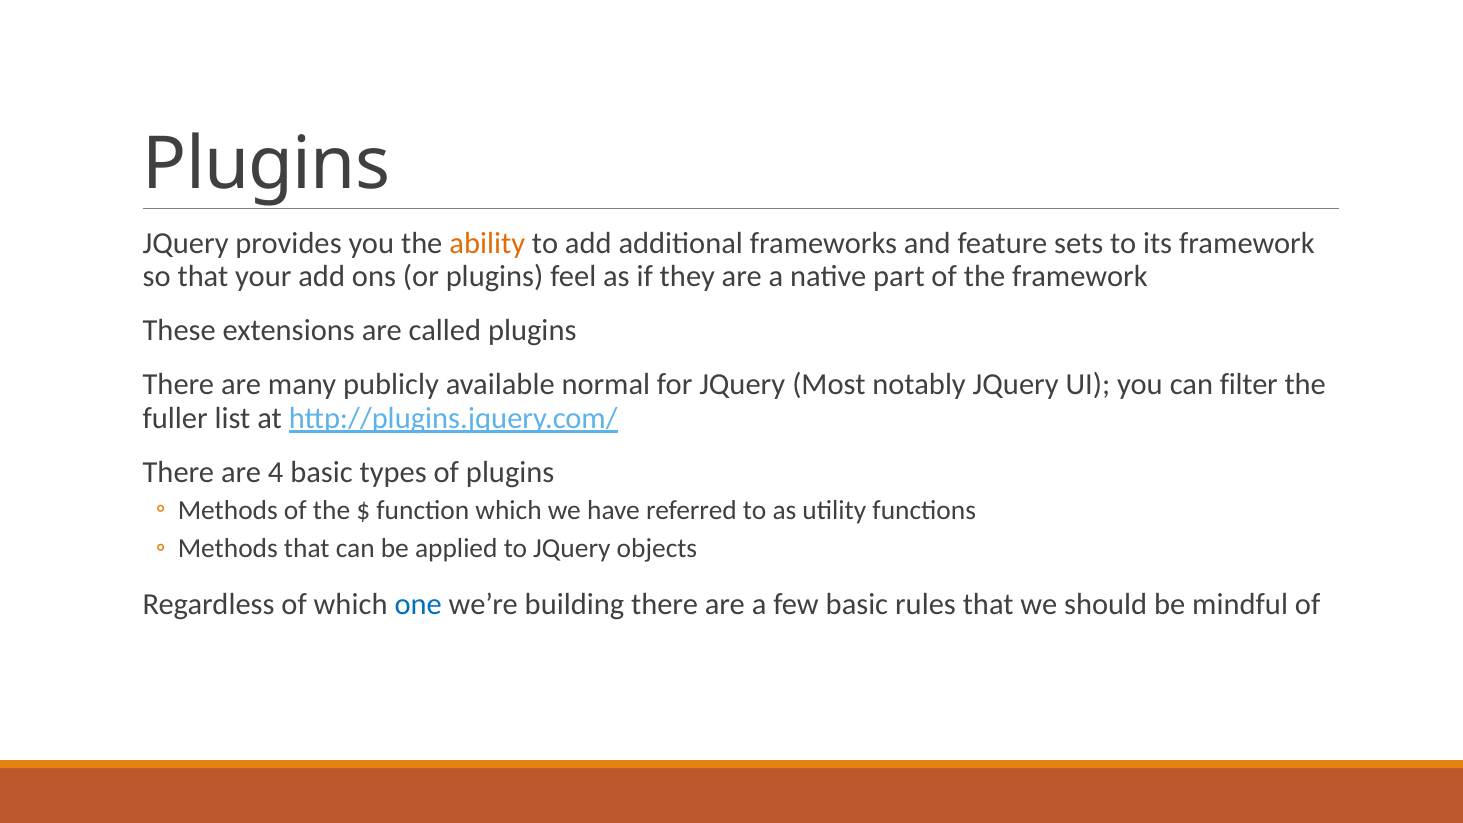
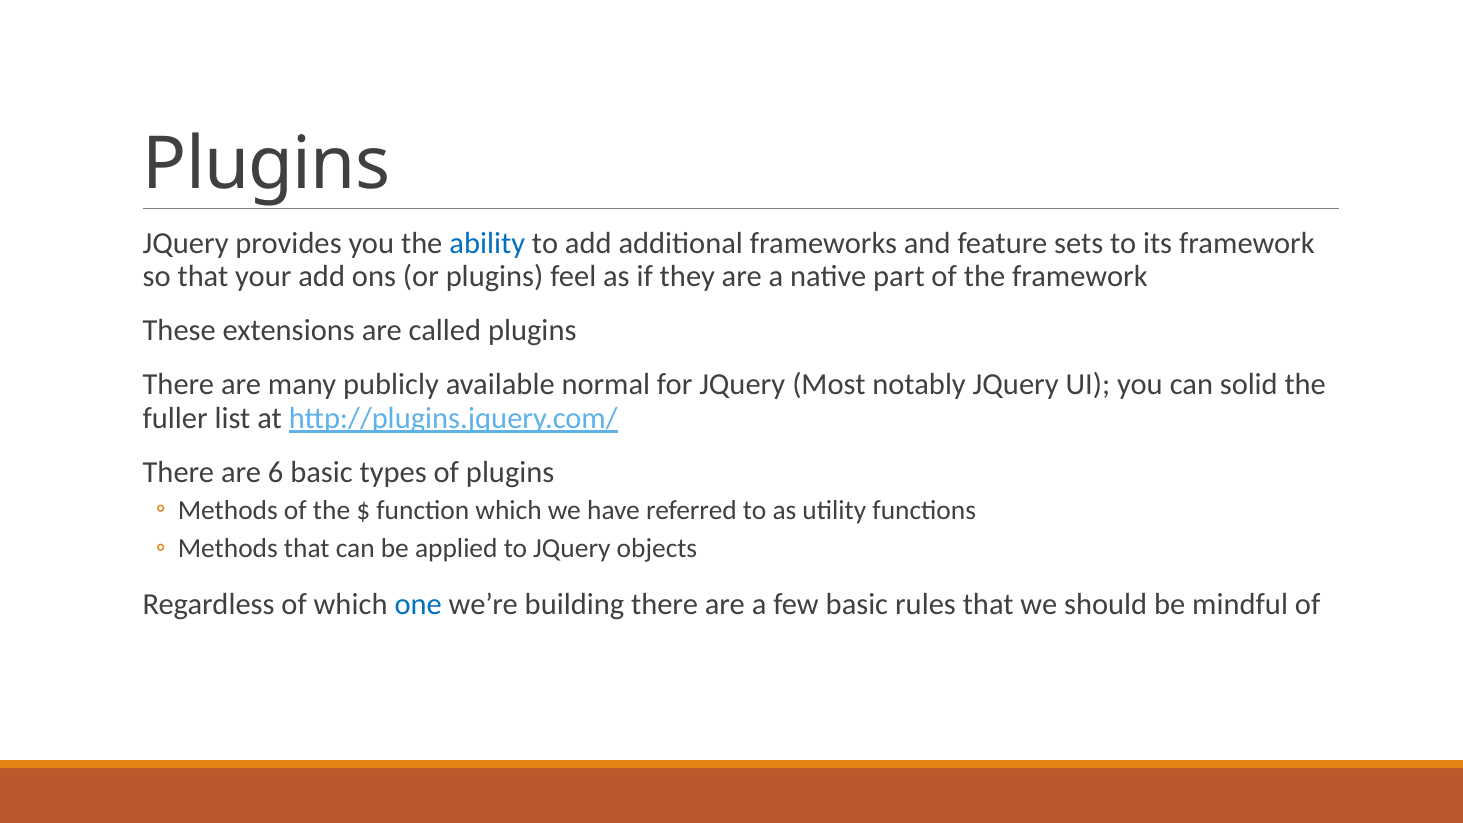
ability colour: orange -> blue
filter: filter -> solid
4: 4 -> 6
